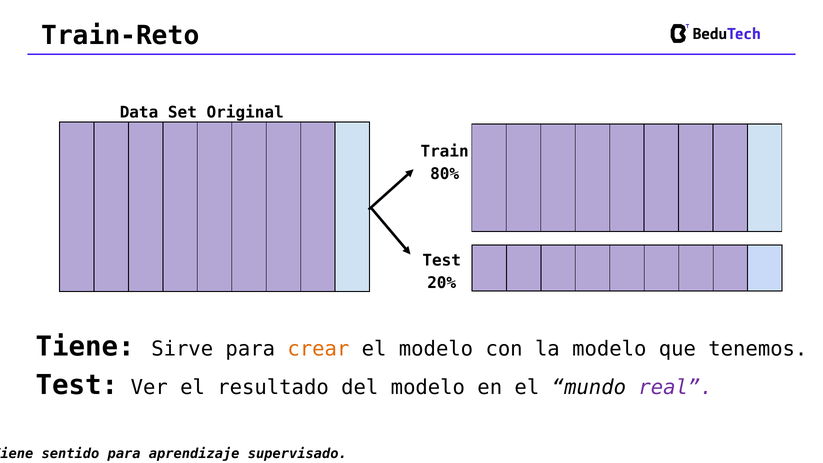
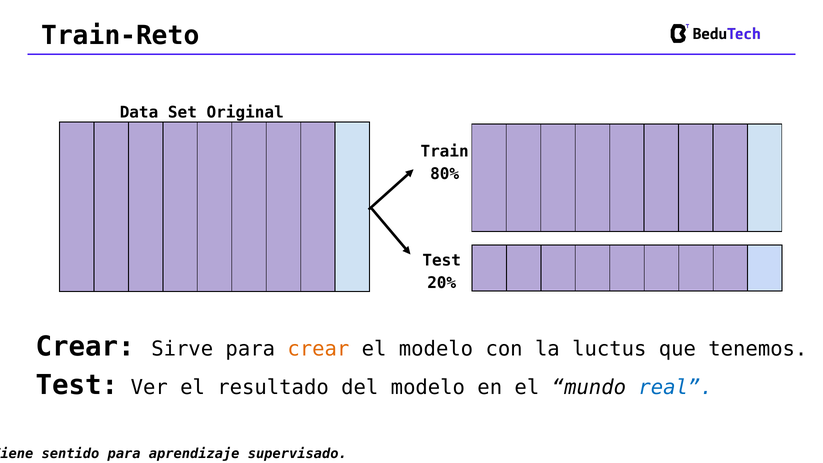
Tiene at (85, 346): Tiene -> Crear
la modelo: modelo -> luctus
real colour: purple -> blue
